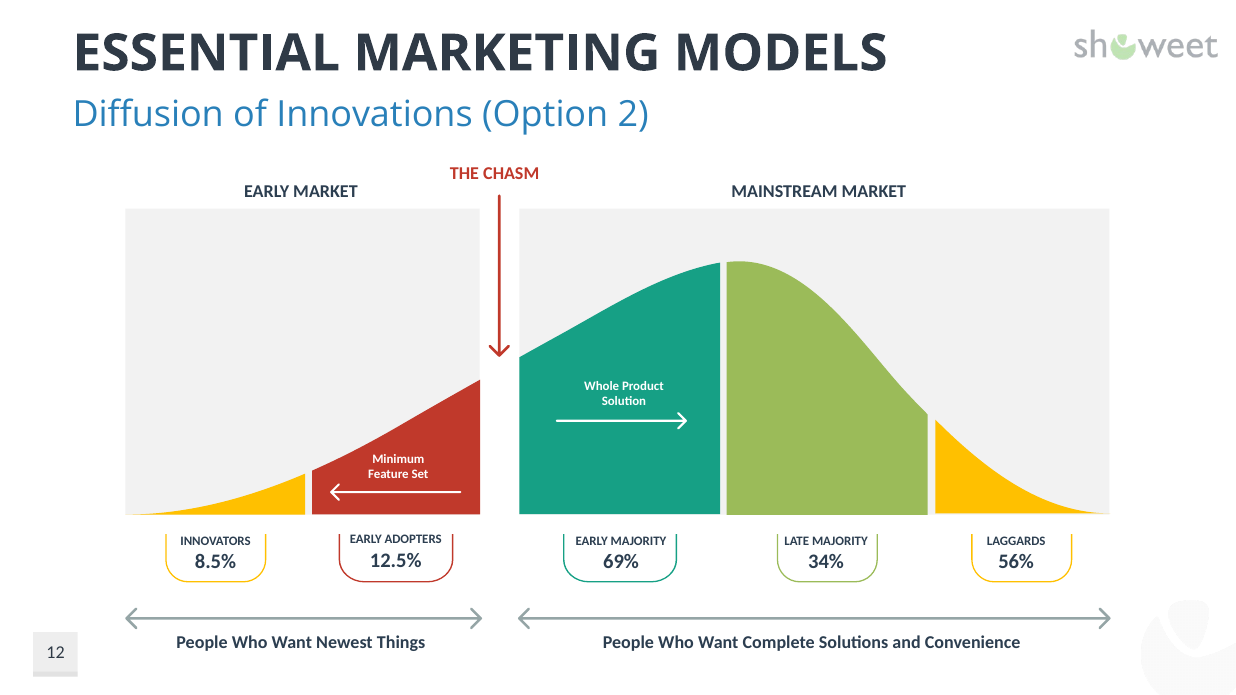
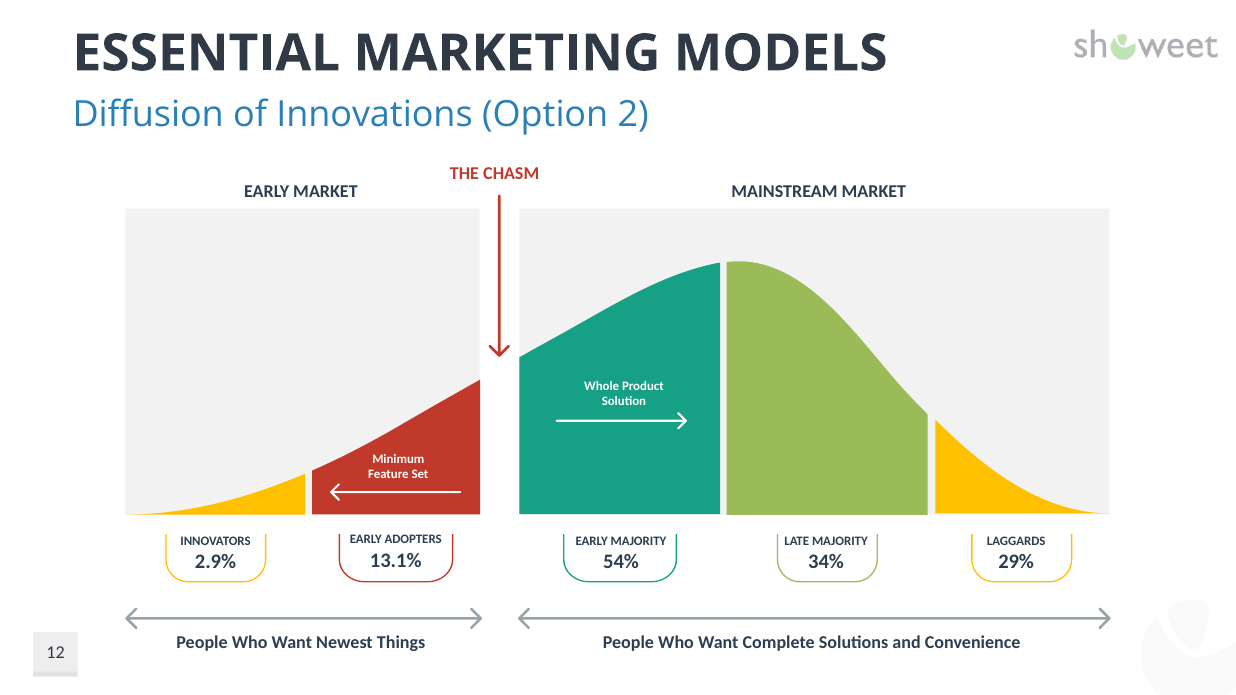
12.5%: 12.5% -> 13.1%
8.5%: 8.5% -> 2.9%
69%: 69% -> 54%
56%: 56% -> 29%
